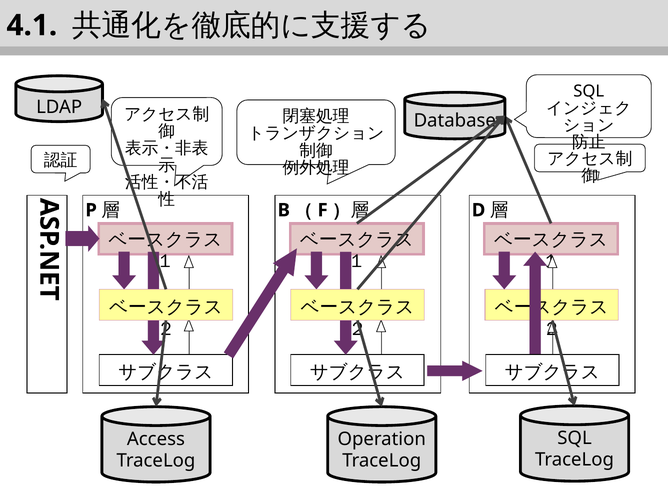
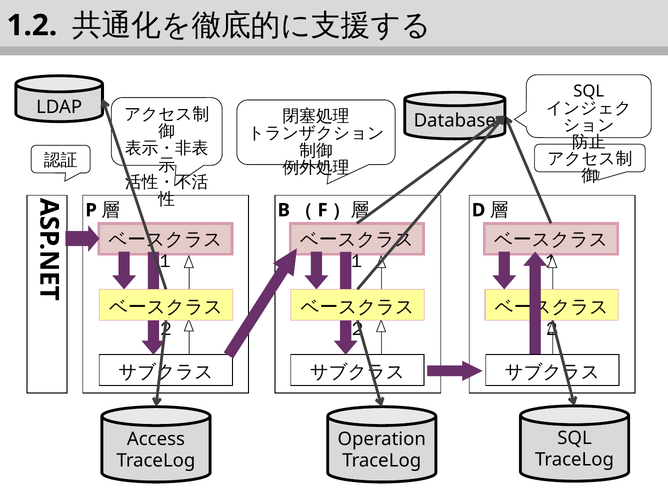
4.1: 4.1 -> 1.2
